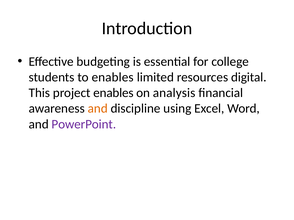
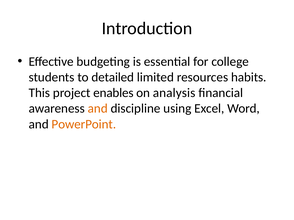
to enables: enables -> detailed
digital: digital -> habits
PowerPoint colour: purple -> orange
